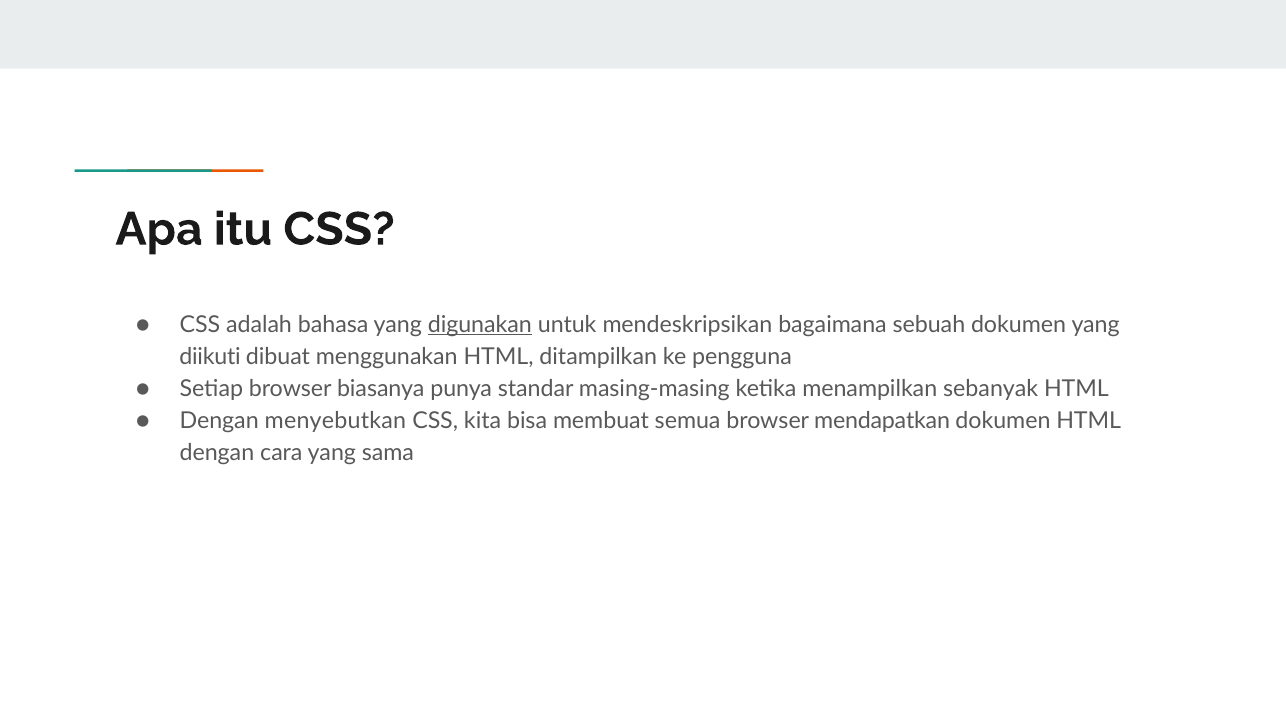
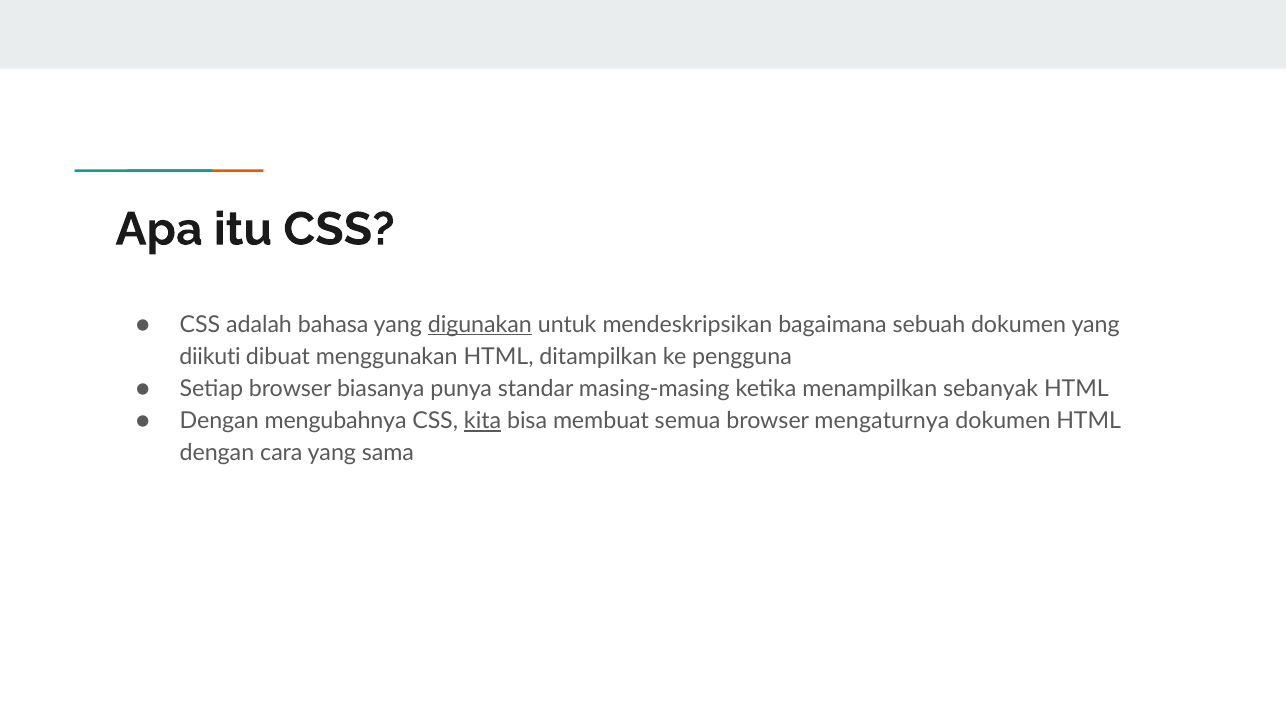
menyebutkan: menyebutkan -> mengubahnya
kita underline: none -> present
mendapatkan: mendapatkan -> mengaturnya
